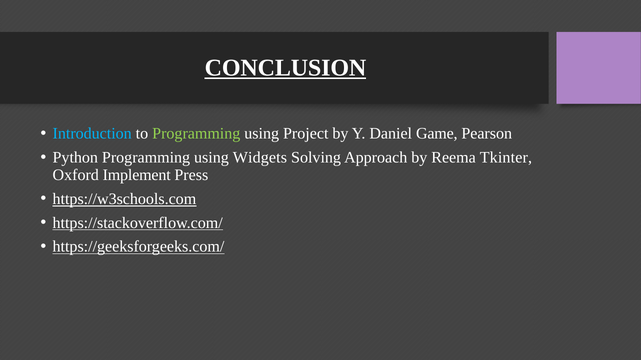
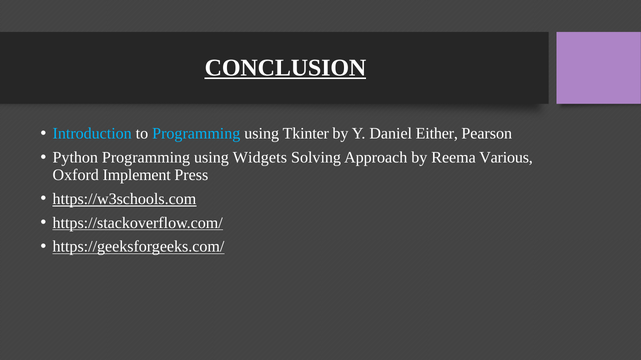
Programming at (196, 134) colour: light green -> light blue
Project: Project -> Tkinter
Game: Game -> Either
Tkinter: Tkinter -> Various
